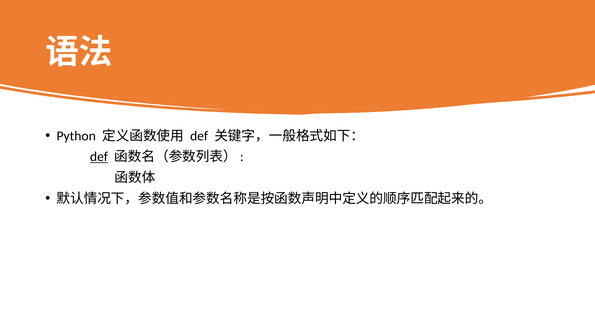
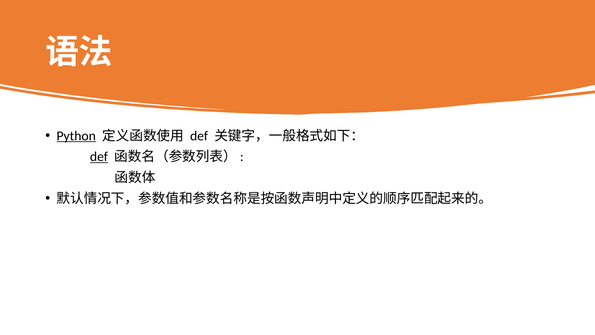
Python underline: none -> present
